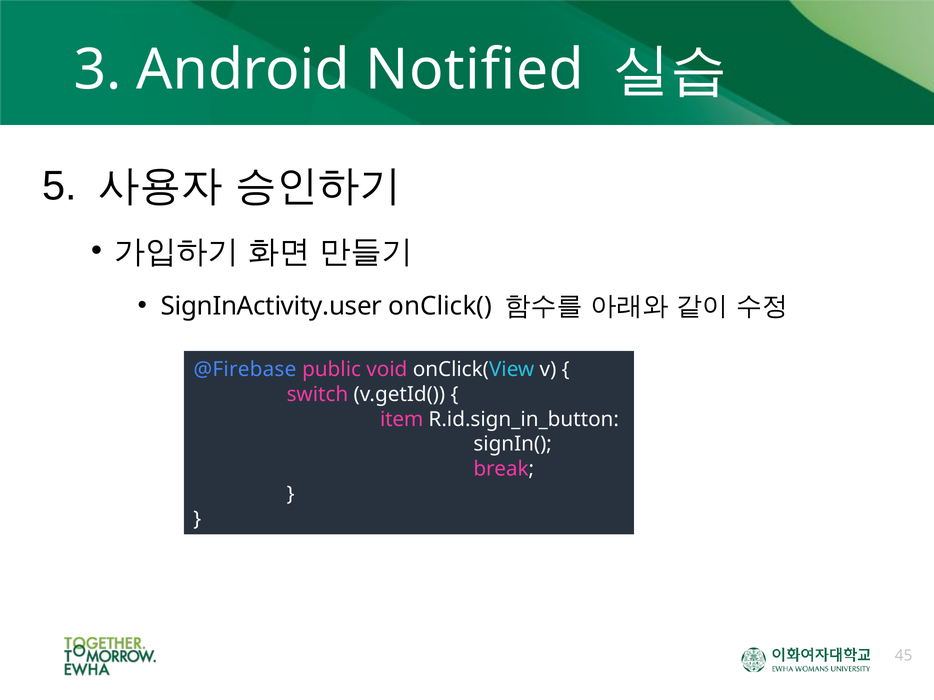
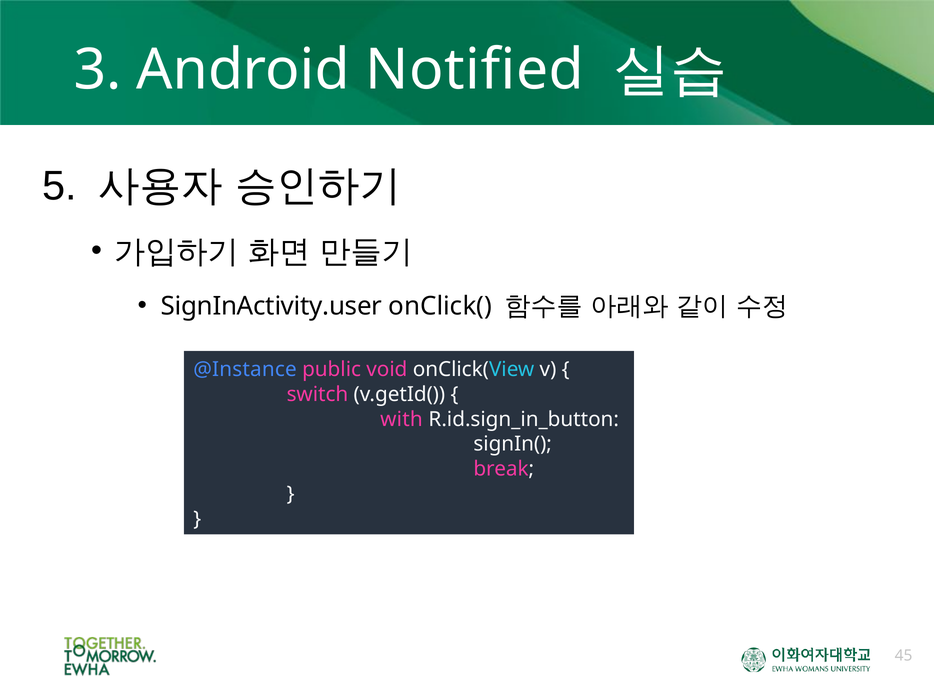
@Firebase: @Firebase -> @Instance
item: item -> with
